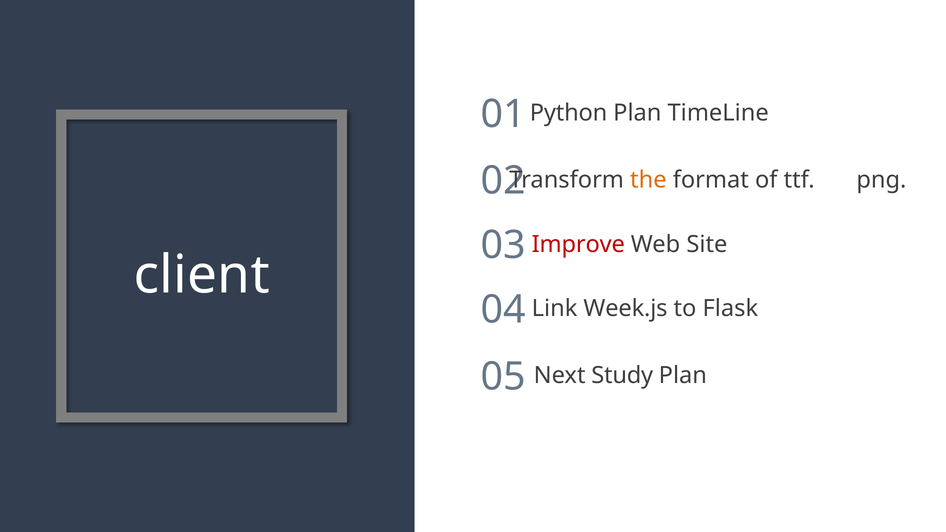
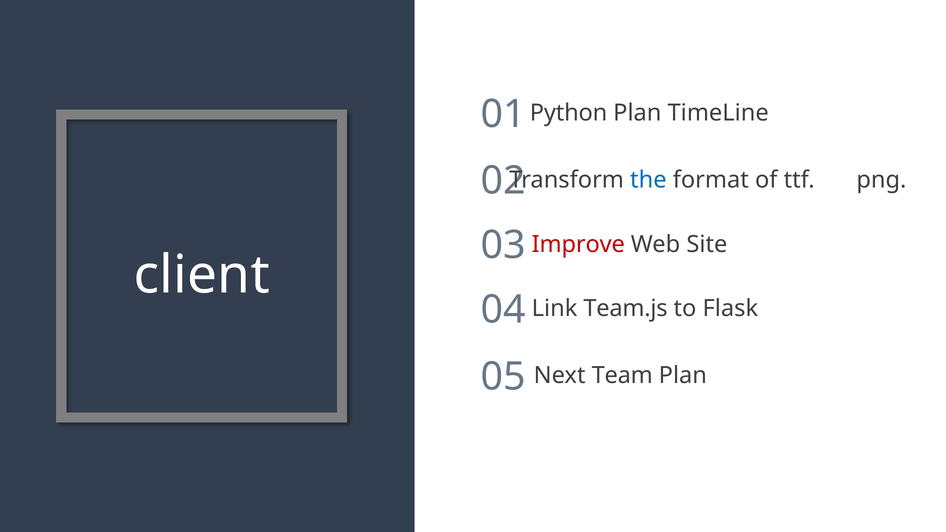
the colour: orange -> blue
Week.js: Week.js -> Team.js
Study: Study -> Team
